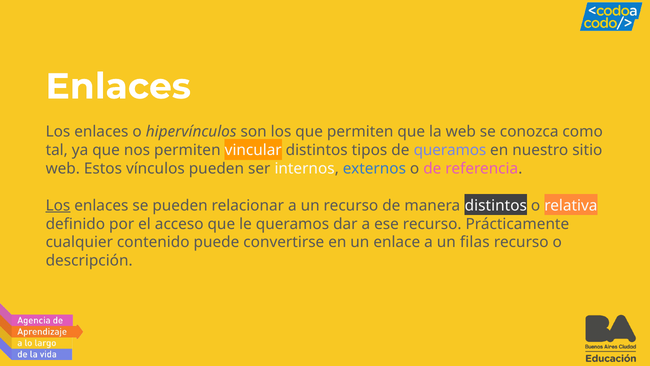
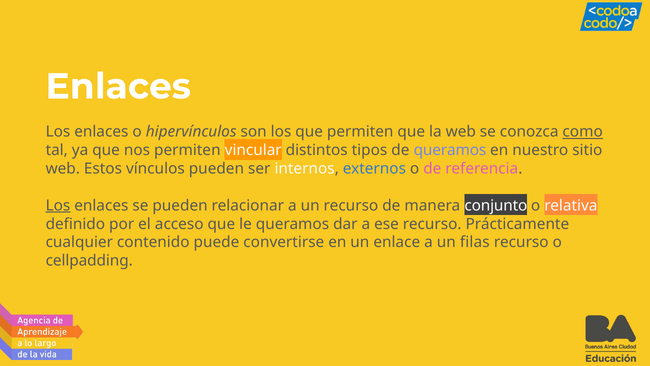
como underline: none -> present
manera distintos: distintos -> conjunto
descripción: descripción -> cellpadding
